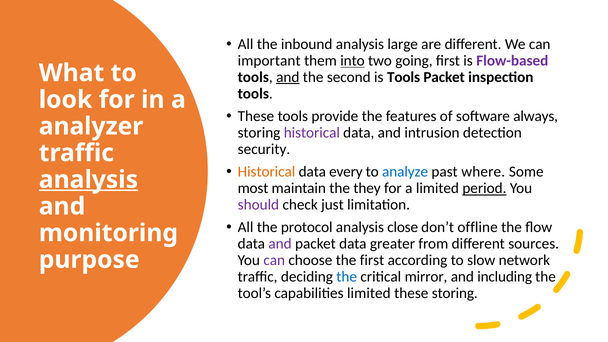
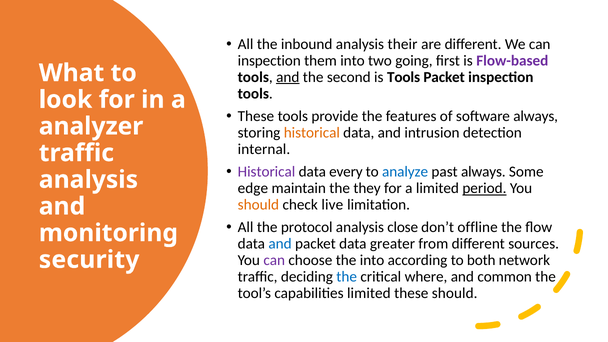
large: large -> their
important at (269, 61): important -> inspection
into at (352, 61) underline: present -> none
historical at (312, 133) colour: purple -> orange
security: security -> internal
Historical at (267, 172) colour: orange -> purple
past where: where -> always
analysis at (88, 180) underline: present -> none
most: most -> edge
should at (258, 205) colour: purple -> orange
just: just -> live
and at (280, 244) colour: purple -> blue
the first: first -> into
slow: slow -> both
purpose: purpose -> security
mirror: mirror -> where
including: including -> common
these storing: storing -> should
